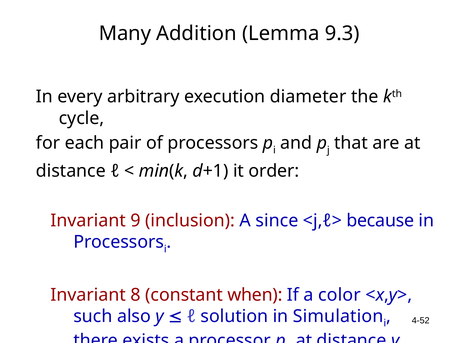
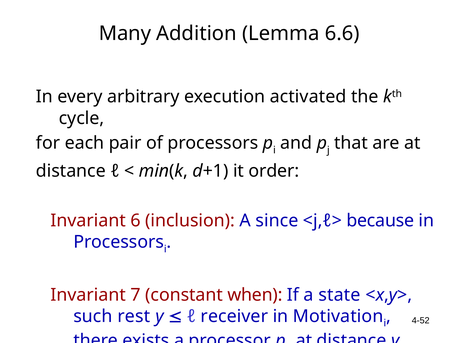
9.3: 9.3 -> 6.6
diameter: diameter -> activated
9: 9 -> 6
8: 8 -> 7
color: color -> state
also: also -> rest
solution: solution -> receiver
Simulation: Simulation -> Motivation
